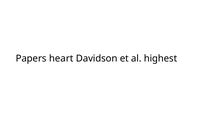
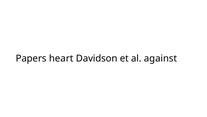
highest: highest -> against
